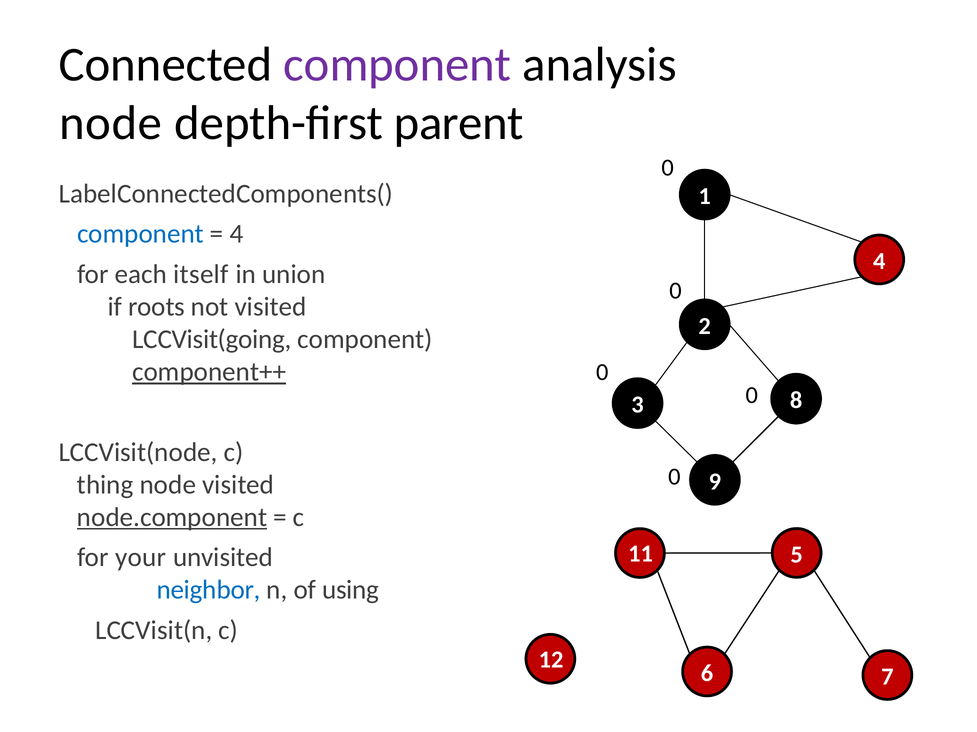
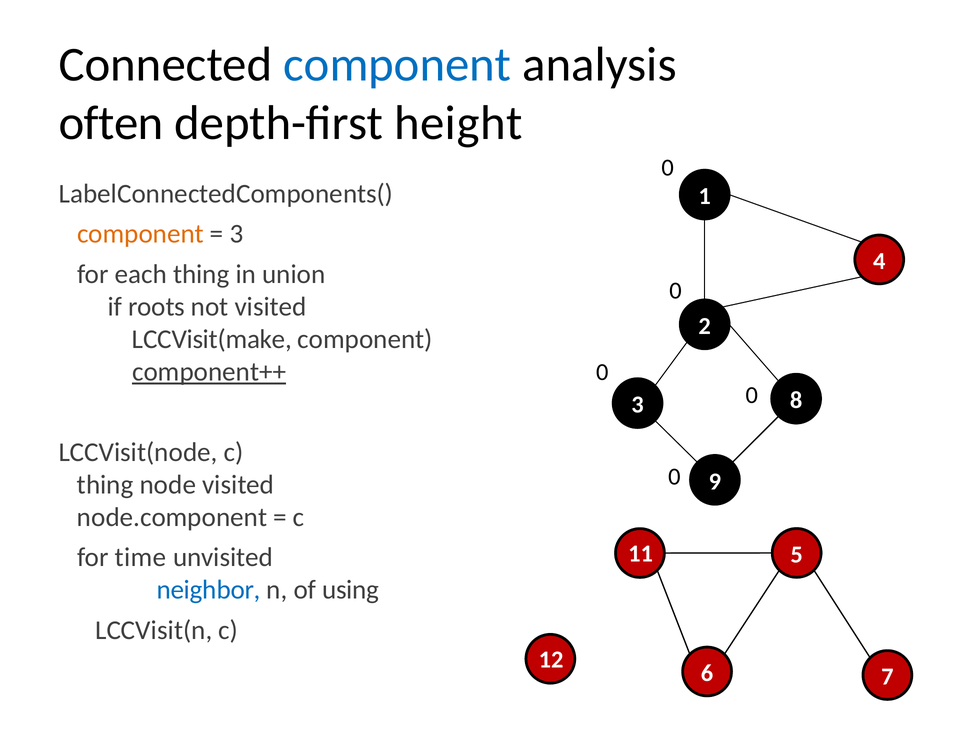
component at (397, 65) colour: purple -> blue
node at (111, 123): node -> often
parent: parent -> height
component at (140, 234) colour: blue -> orange
4 at (236, 234): 4 -> 3
each itself: itself -> thing
LCCVisit(going: LCCVisit(going -> LCCVisit(make
node.component underline: present -> none
your: your -> time
